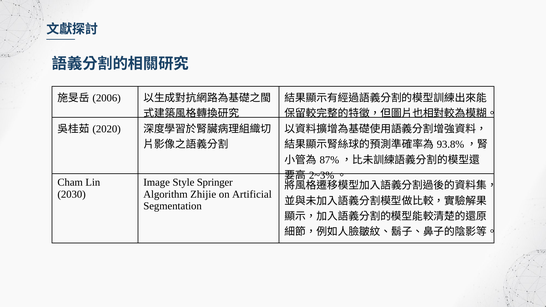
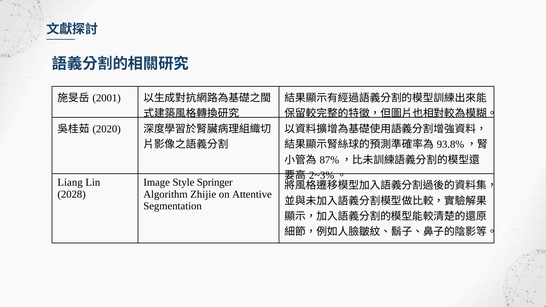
2006: 2006 -> 2001
Cham: Cham -> Liang
2030: 2030 -> 2028
Artificial: Artificial -> Attentive
